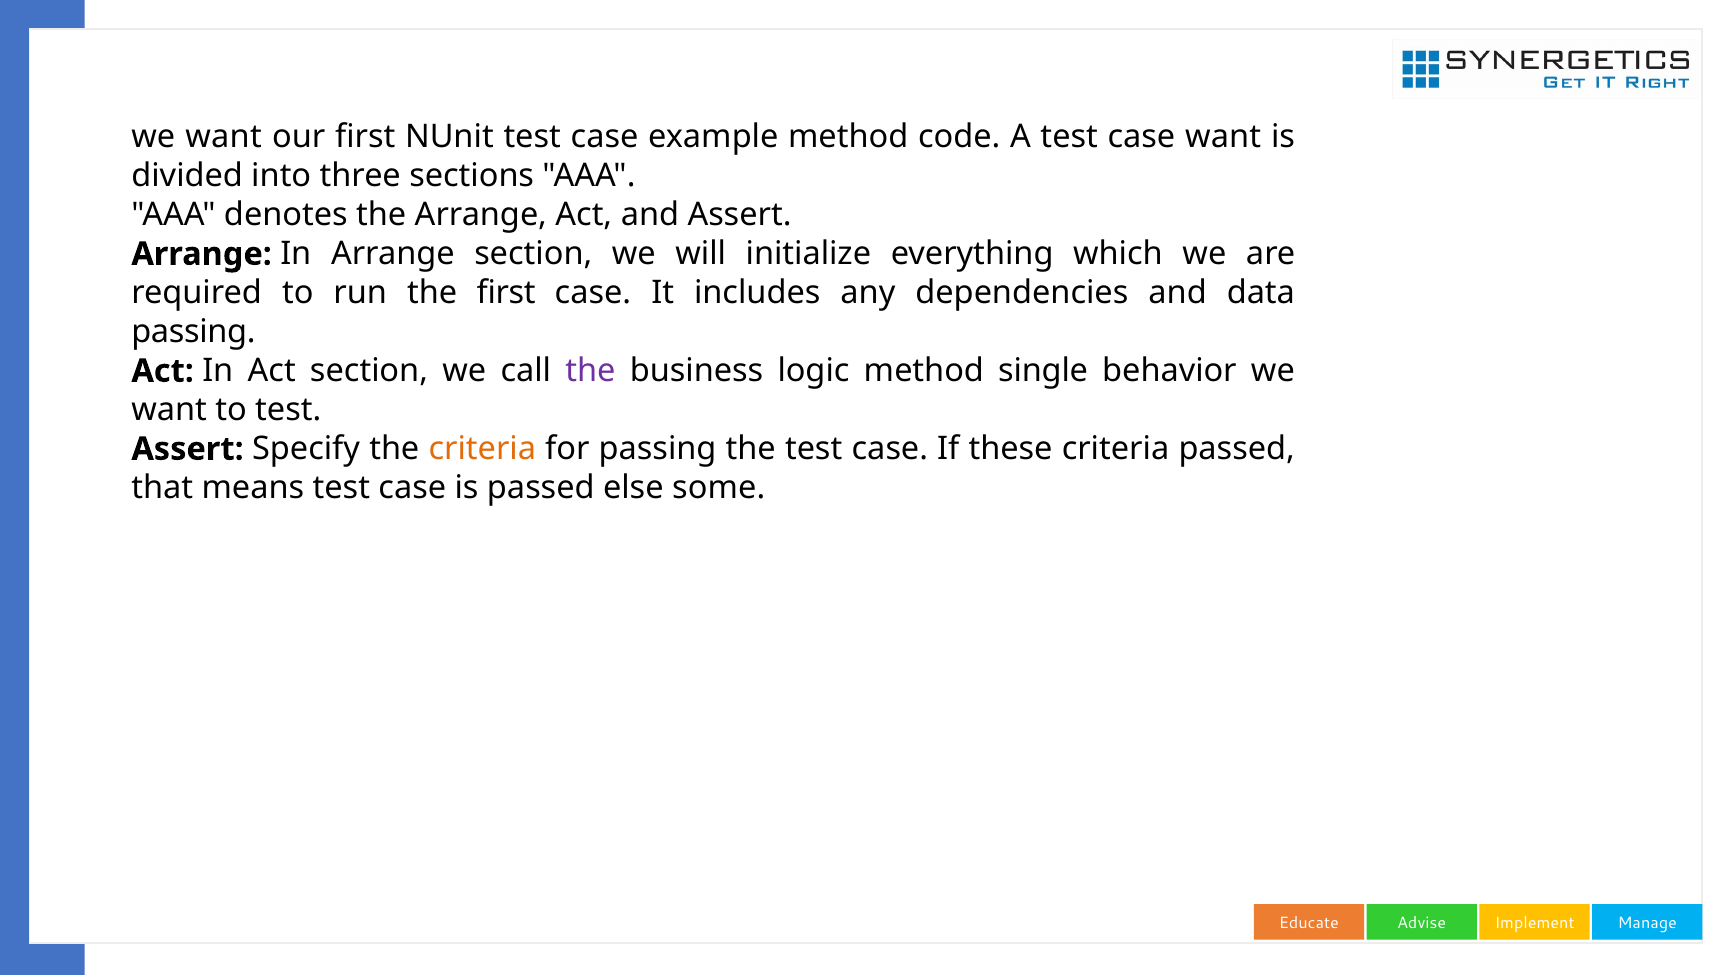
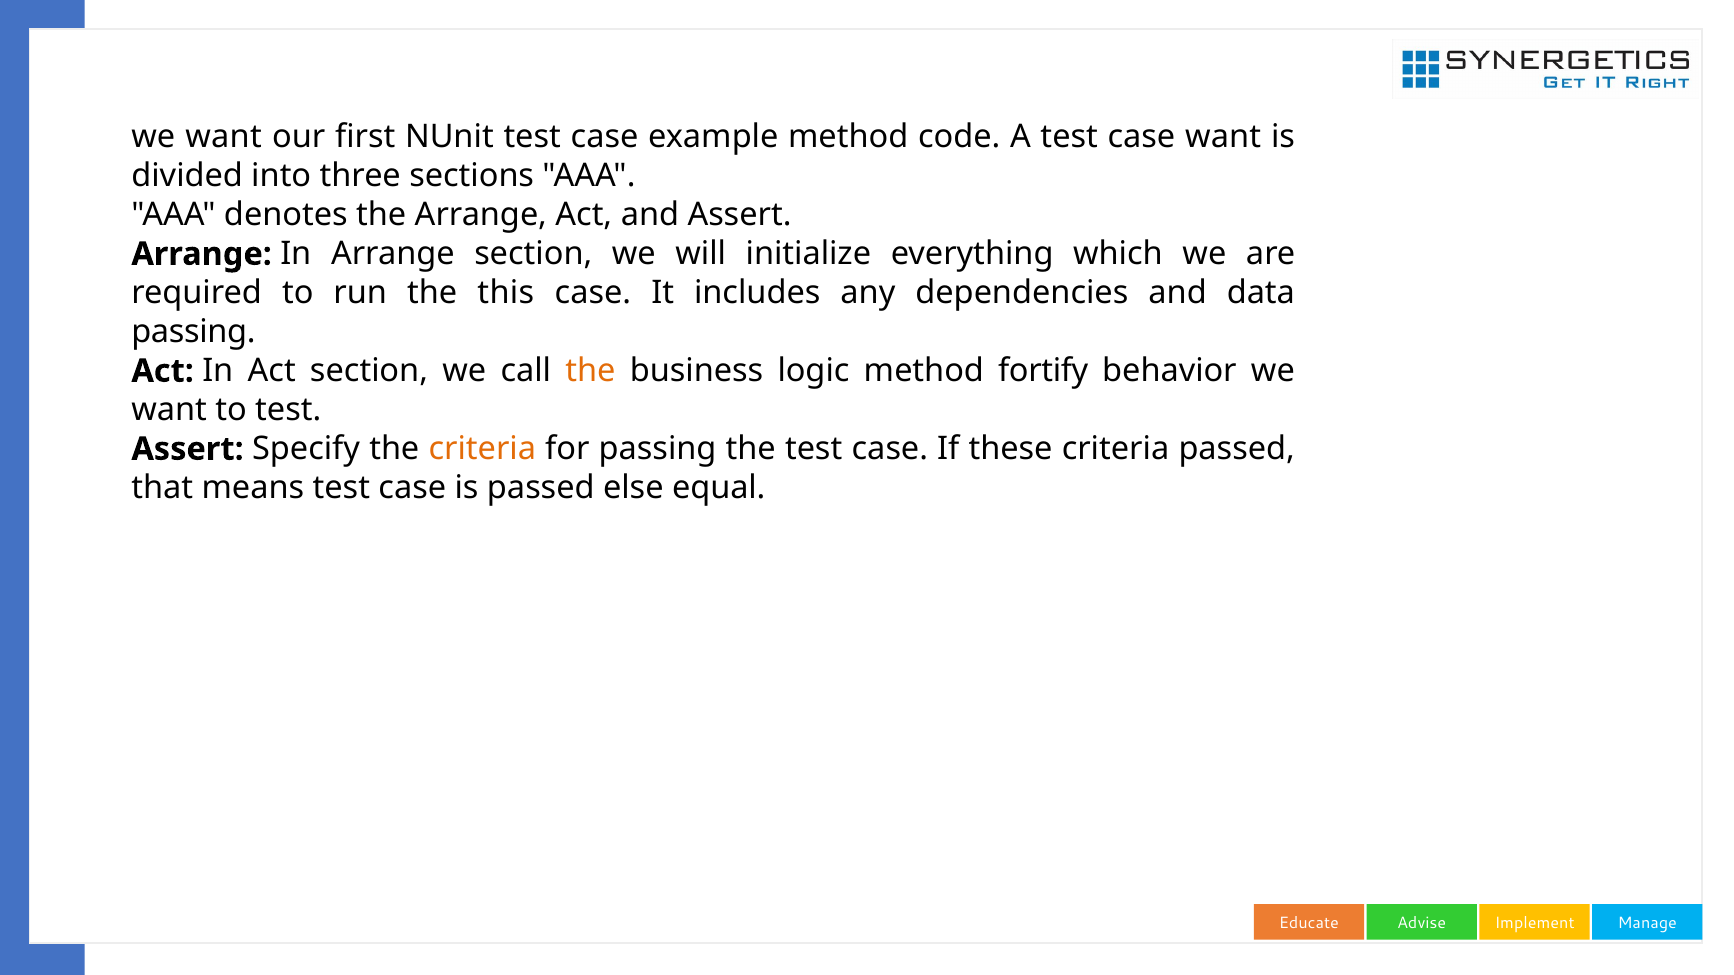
the first: first -> this
the at (590, 371) colour: purple -> orange
single: single -> fortify
some: some -> equal
